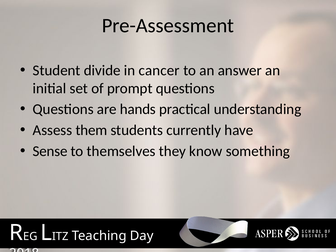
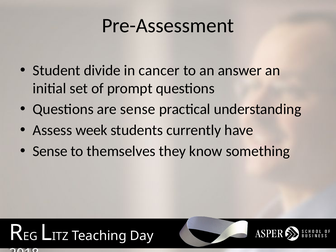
are hands: hands -> sense
them: them -> week
